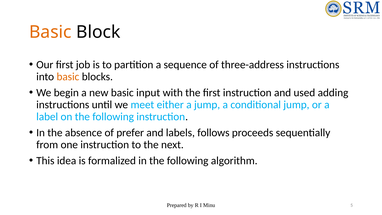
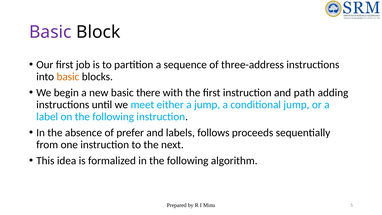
Basic at (50, 32) colour: orange -> purple
input: input -> there
used: used -> path
